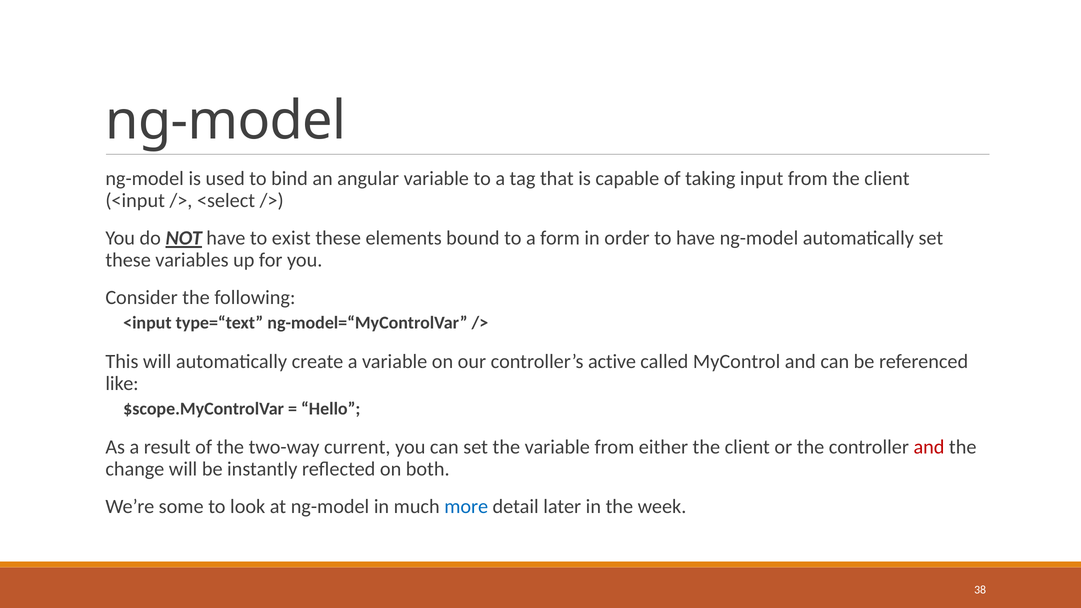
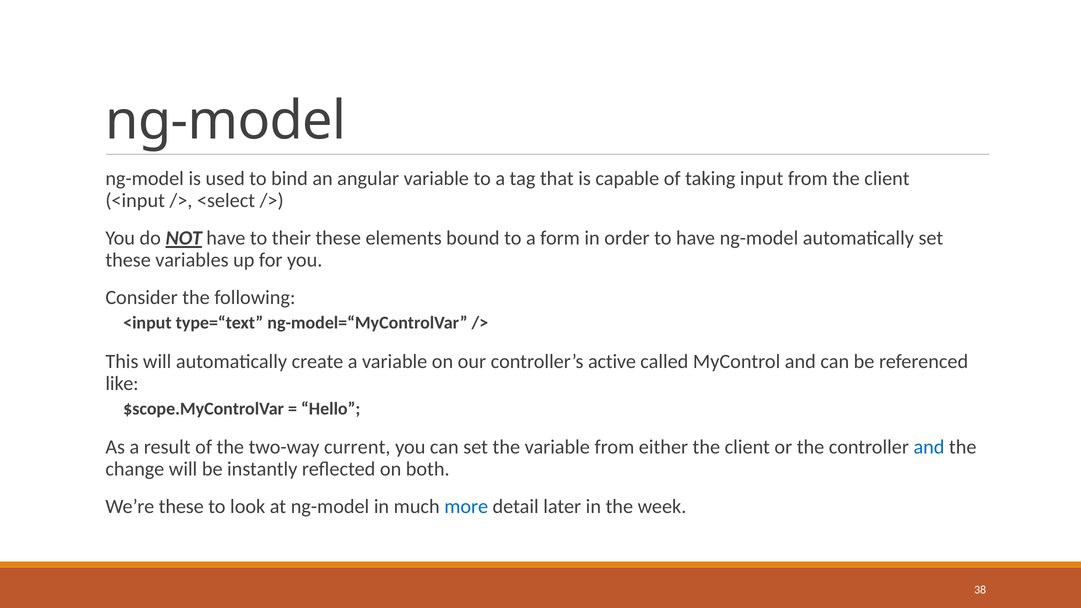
exist: exist -> their
and at (929, 447) colour: red -> blue
We’re some: some -> these
